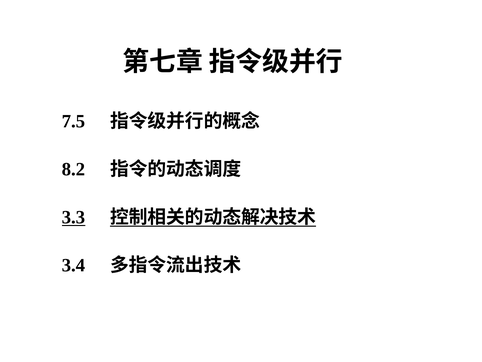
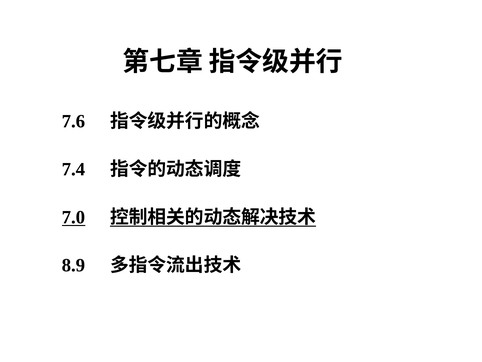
7.5: 7.5 -> 7.6
8.2: 8.2 -> 7.4
3.3: 3.3 -> 7.0
3.4: 3.4 -> 8.9
